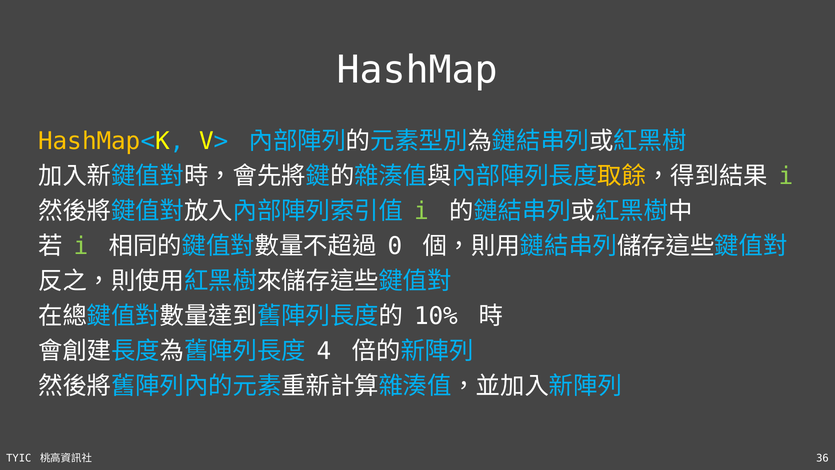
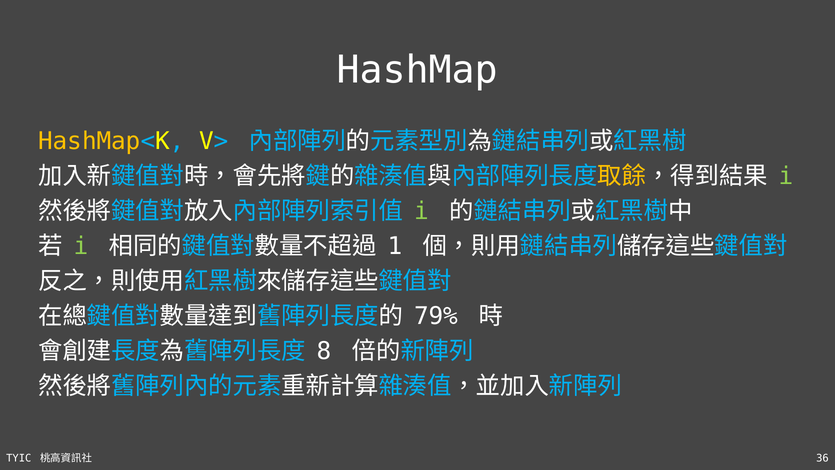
0: 0 -> 1
10%: 10% -> 79%
4: 4 -> 8
